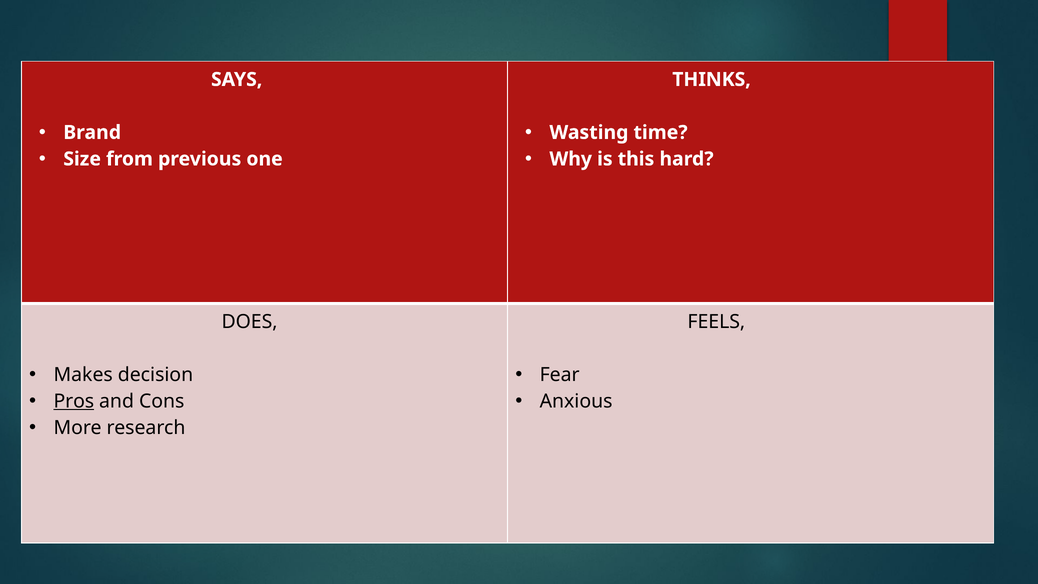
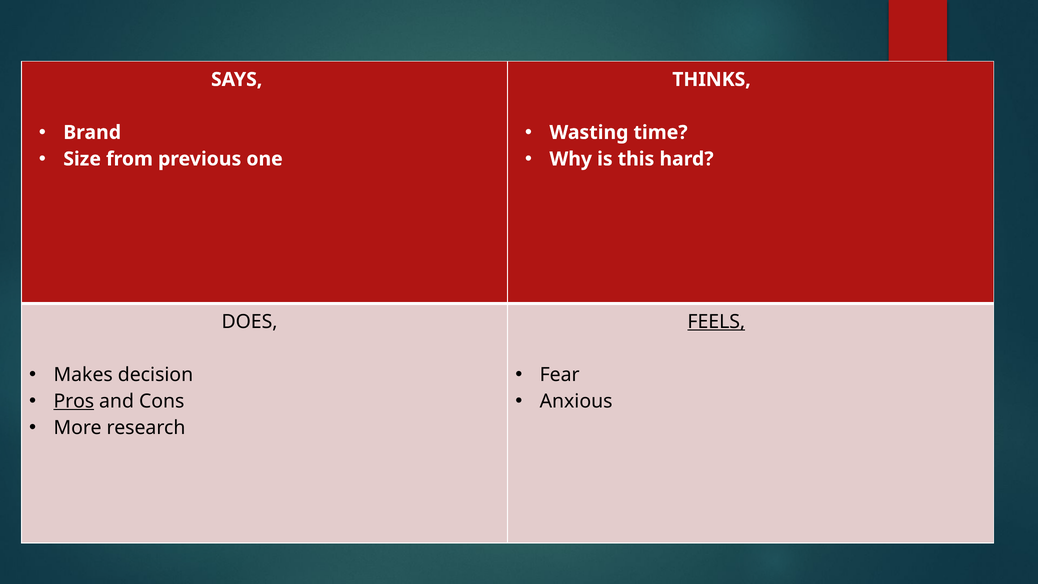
FEELS underline: none -> present
